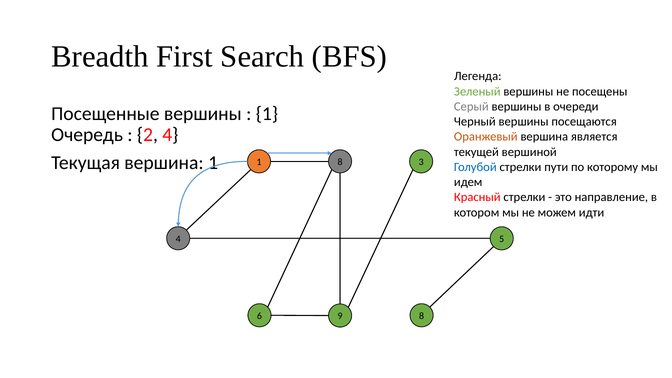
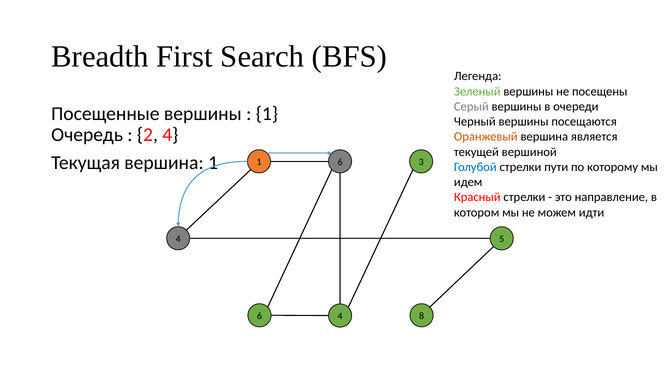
1 8: 8 -> 6
9 at (340, 316): 9 -> 4
